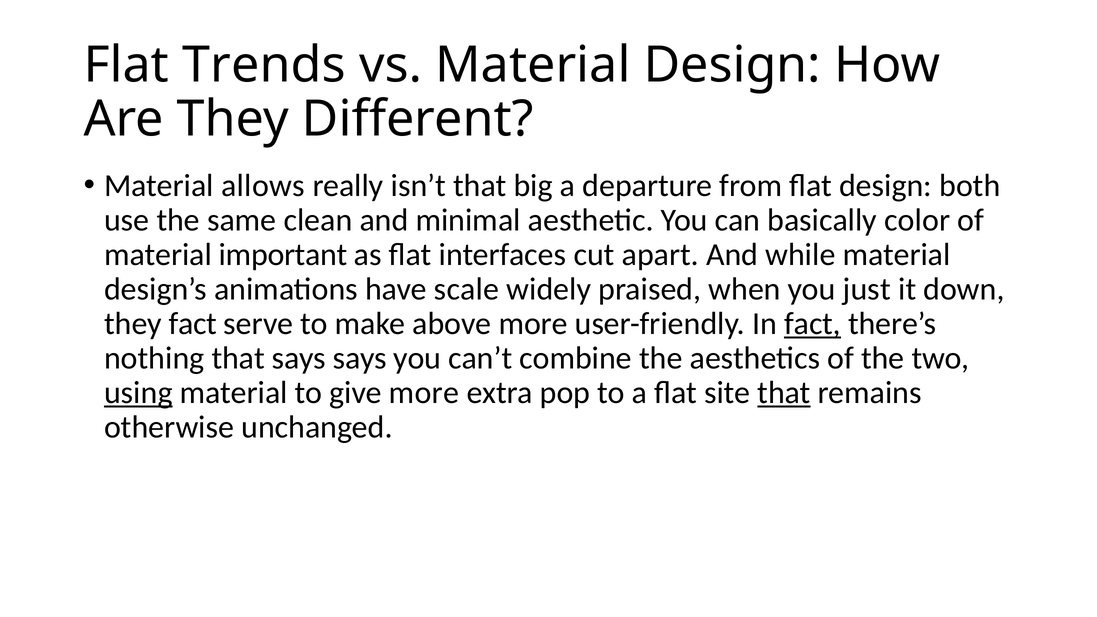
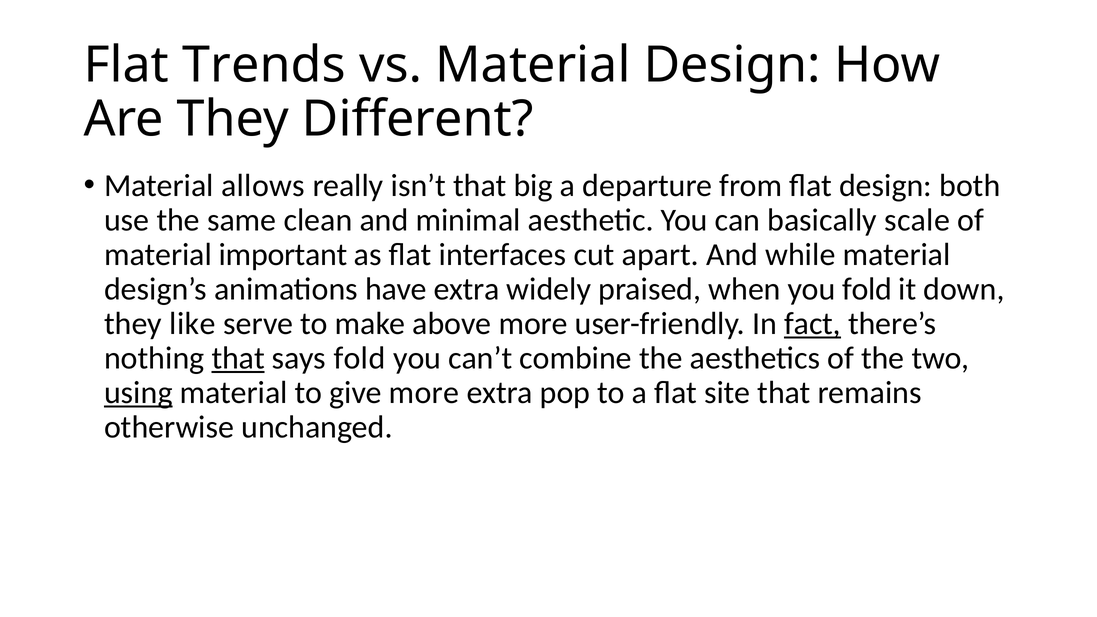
color: color -> scale
have scale: scale -> extra
you just: just -> fold
they fact: fact -> like
that at (238, 358) underline: none -> present
says says: says -> fold
that at (784, 393) underline: present -> none
